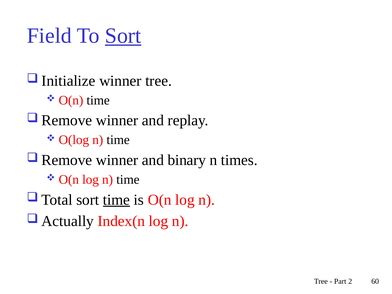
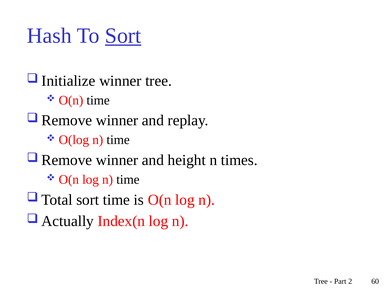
Field: Field -> Hash
binary: binary -> height
time at (116, 200) underline: present -> none
